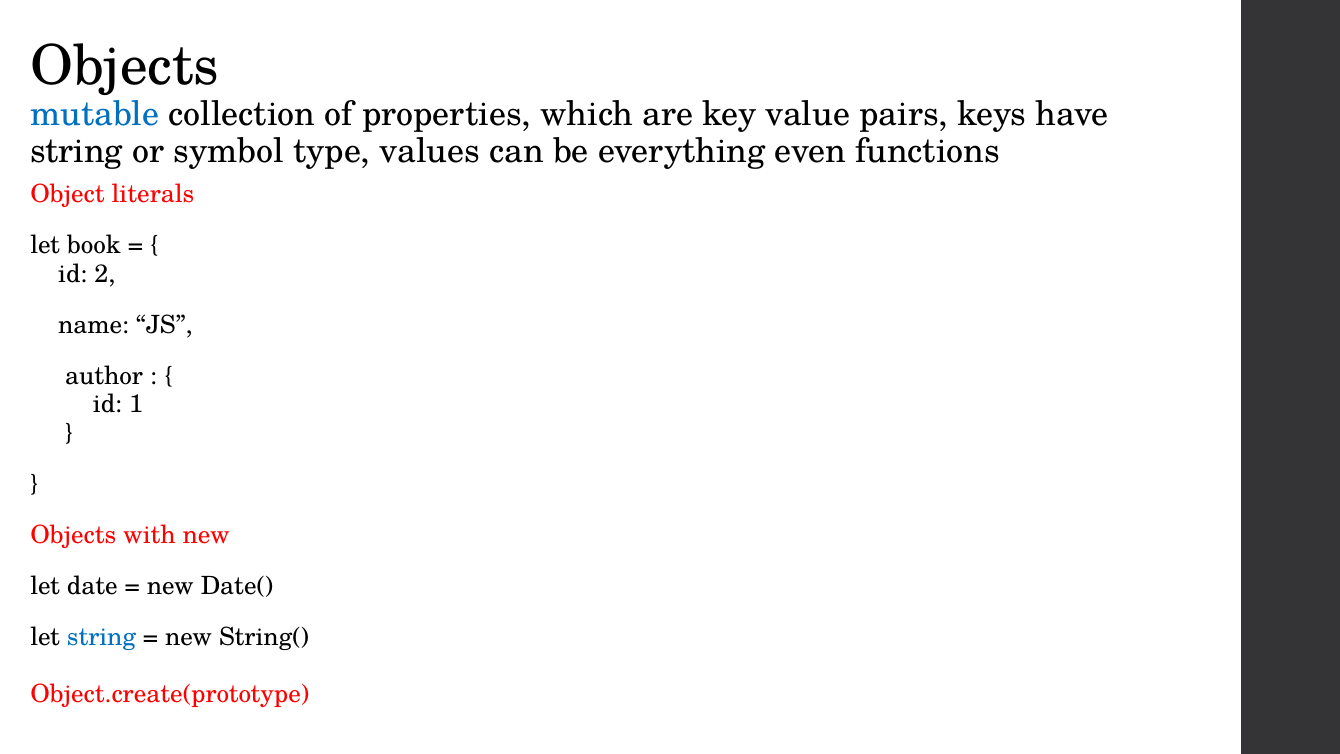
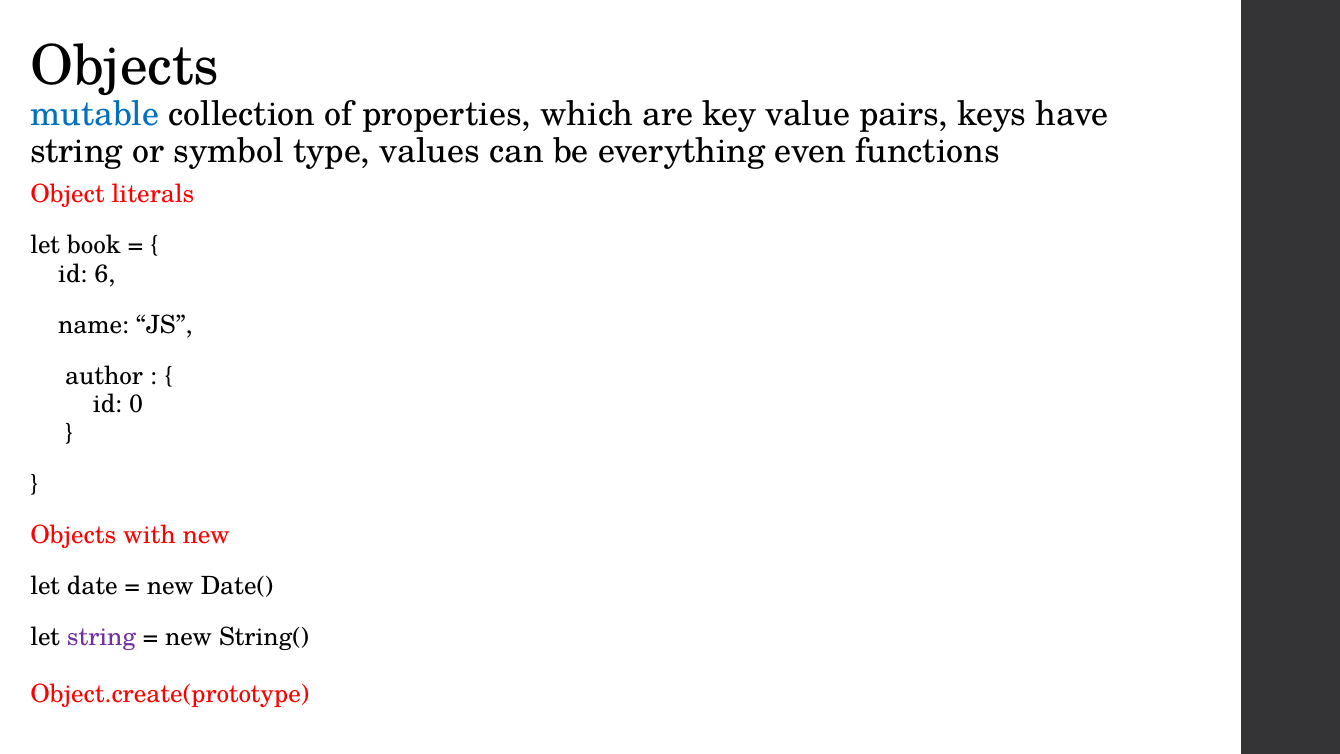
2: 2 -> 6
1: 1 -> 0
string at (101, 637) colour: blue -> purple
